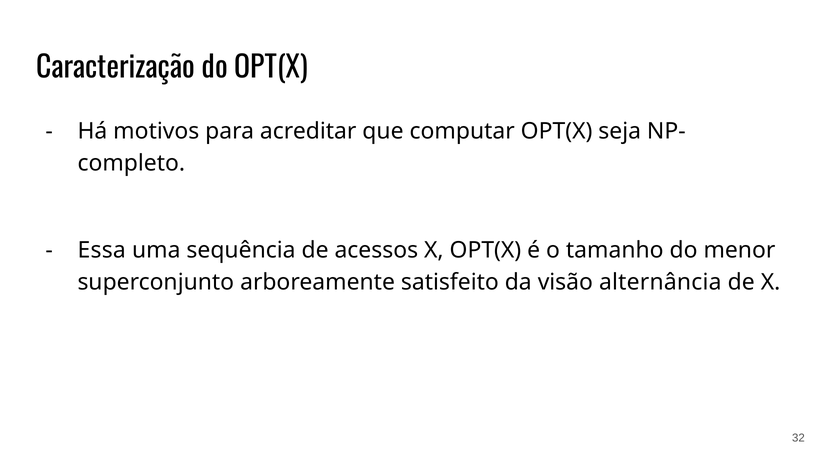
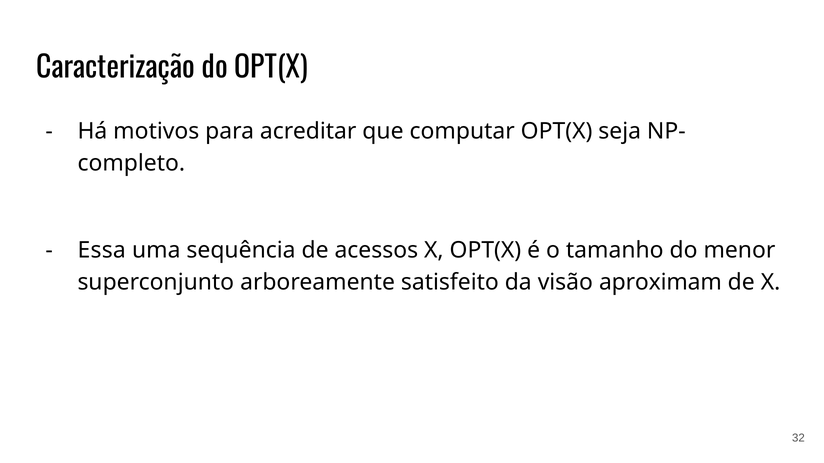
alternância: alternância -> aproximam
